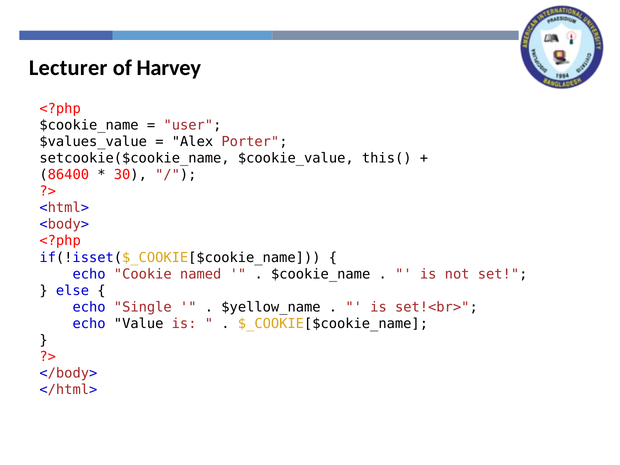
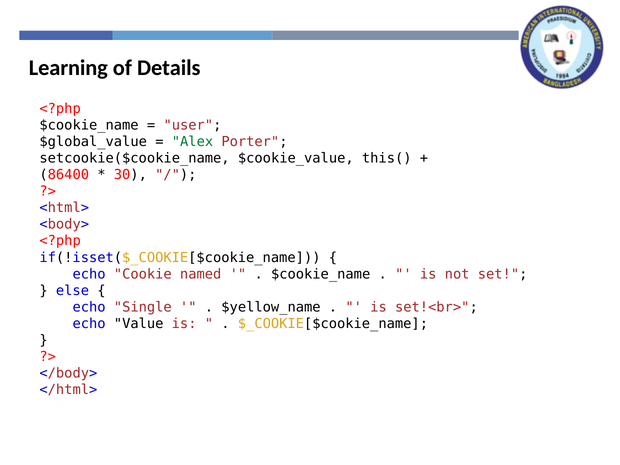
Lecturer: Lecturer -> Learning
Harvey: Harvey -> Details
$values_value: $values_value -> $global_value
Alex colour: black -> green
